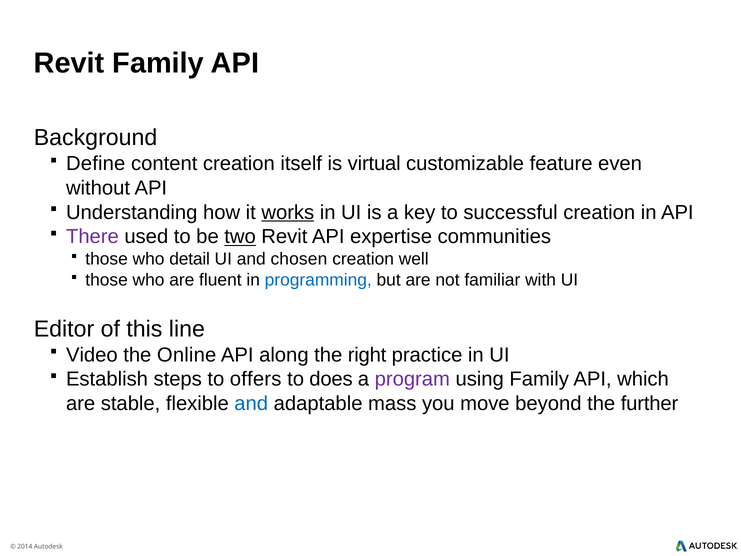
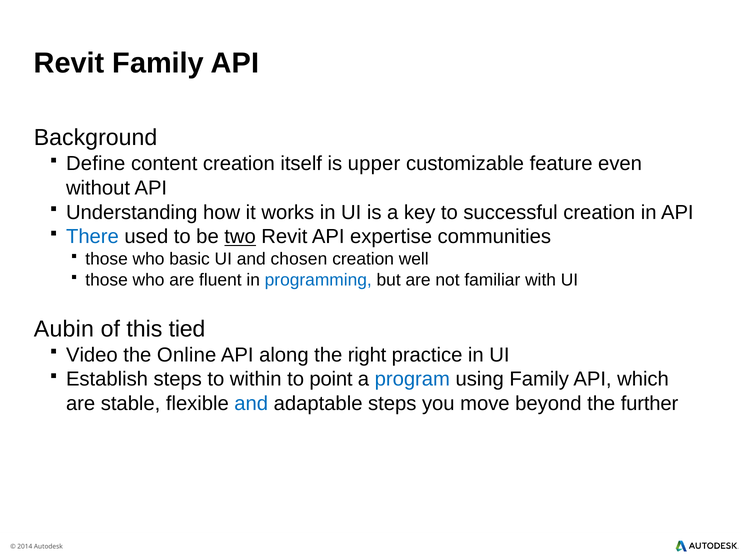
virtual: virtual -> upper
works underline: present -> none
There colour: purple -> blue
detail: detail -> basic
Editor: Editor -> Aubin
line: line -> tied
offers: offers -> within
does: does -> point
program colour: purple -> blue
adaptable mass: mass -> steps
